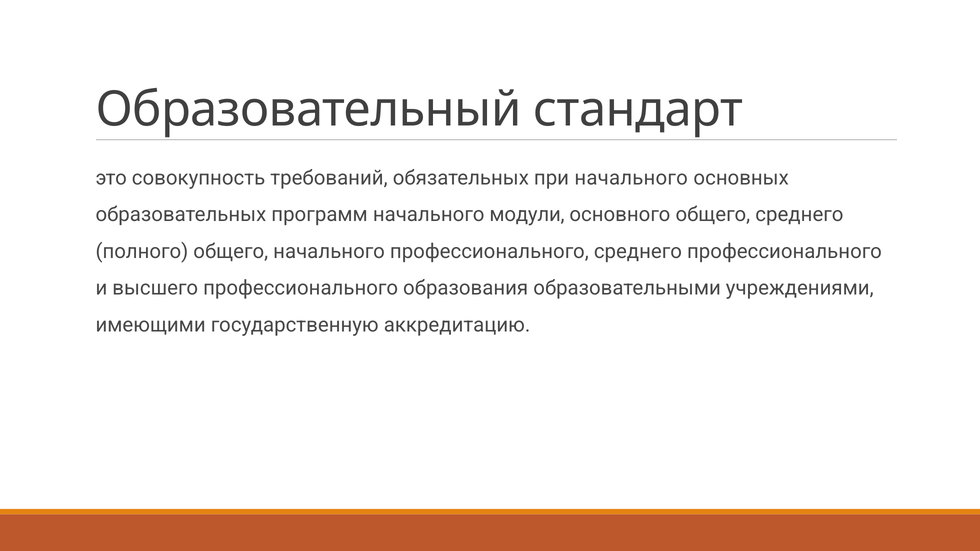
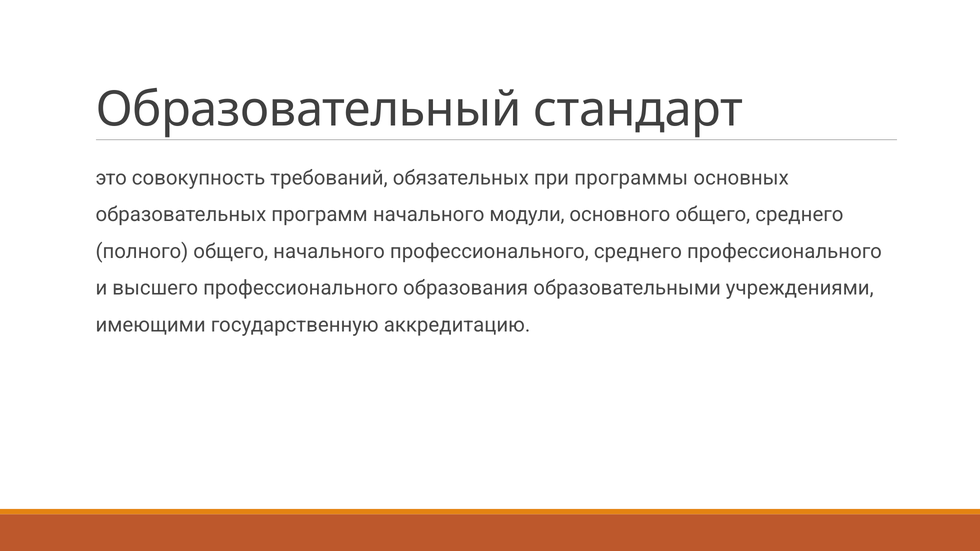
при начального: начального -> программы
